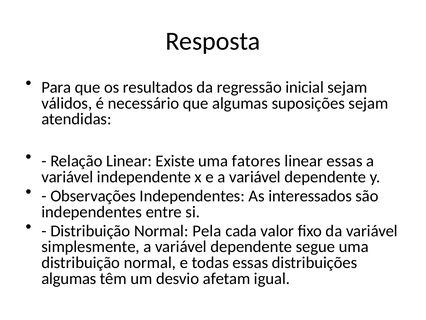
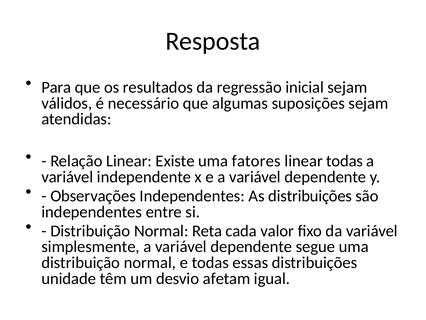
linear essas: essas -> todas
As interessados: interessados -> distribuições
Pela: Pela -> Reta
algumas at (69, 278): algumas -> unidade
